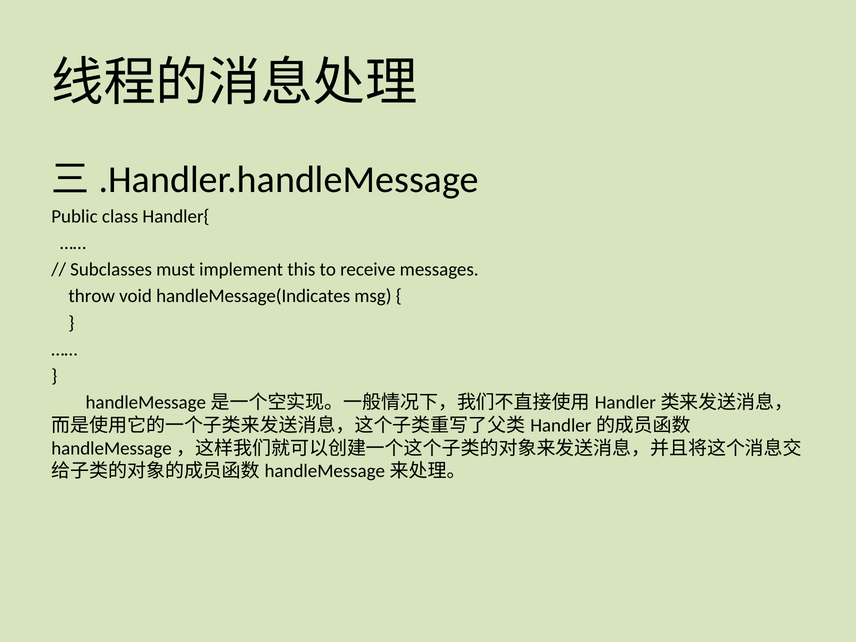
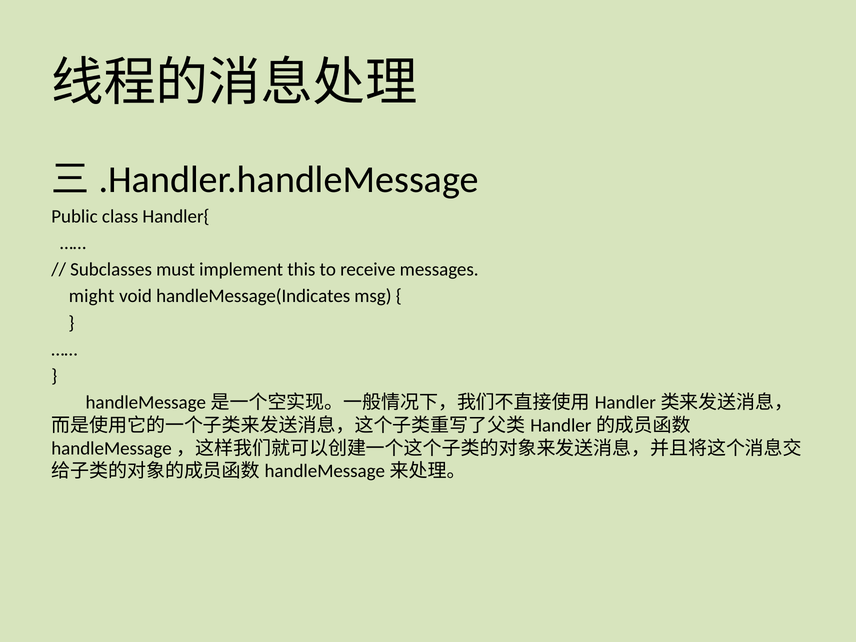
throw: throw -> might
